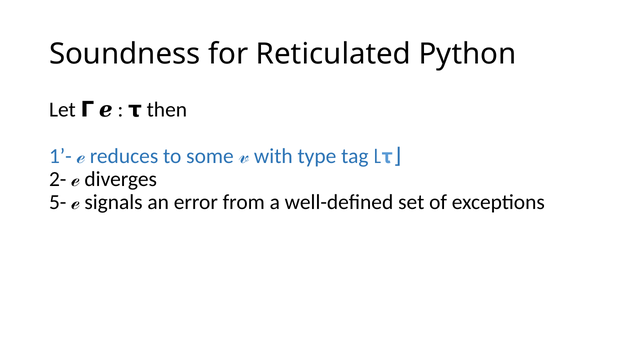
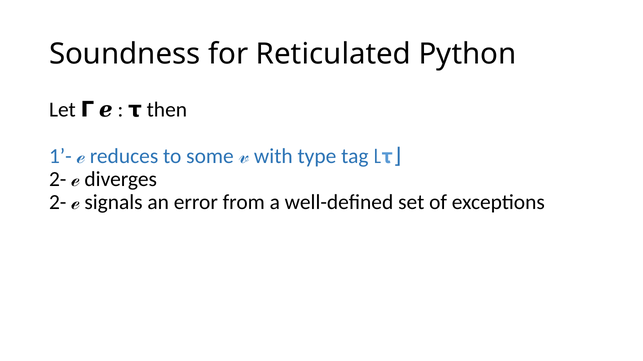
5- at (58, 203): 5- -> 2-
